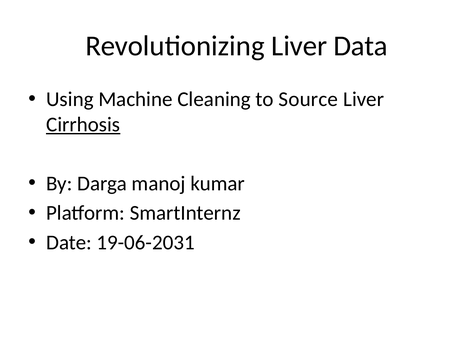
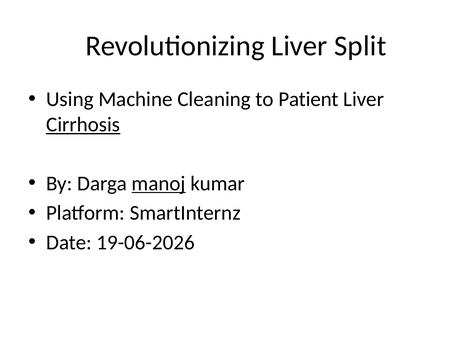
Data: Data -> Split
Source: Source -> Patient
manoj underline: none -> present
19-06-2031: 19-06-2031 -> 19-06-2026
